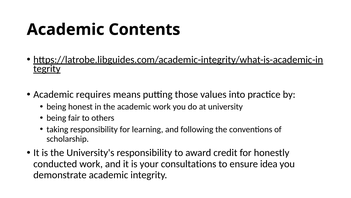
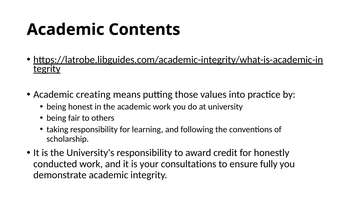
requires: requires -> creating
idea: idea -> fully
